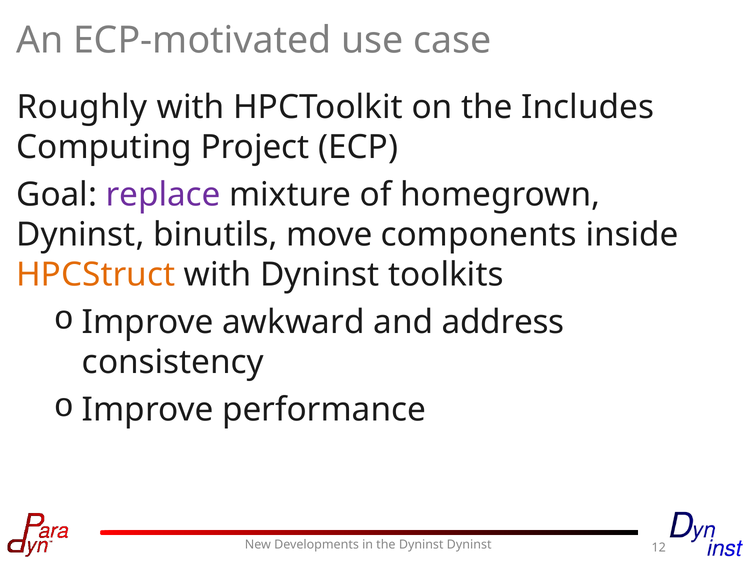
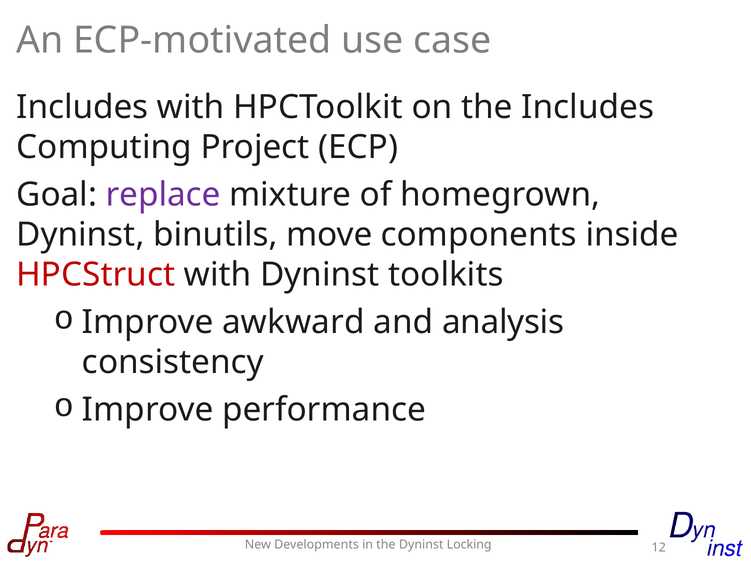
Roughly at (82, 107): Roughly -> Includes
HPCStruct colour: orange -> red
address: address -> analysis
Dyninst Dyninst: Dyninst -> Locking
